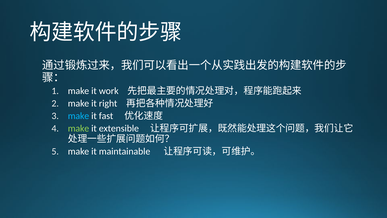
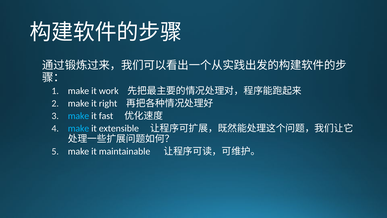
make at (79, 128) colour: light green -> light blue
